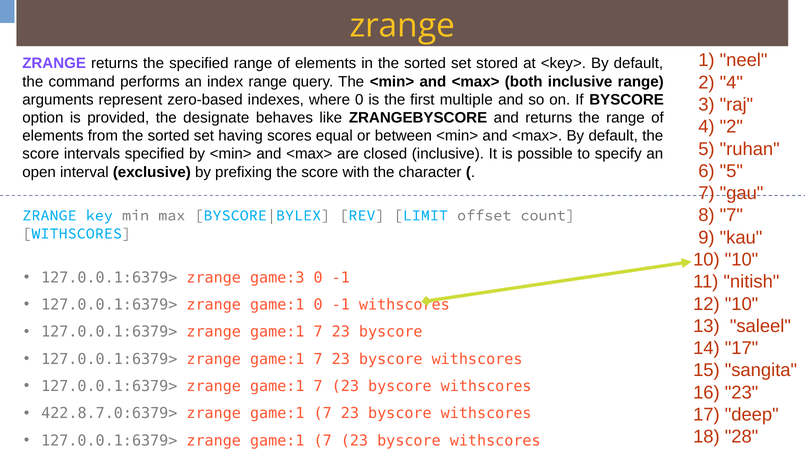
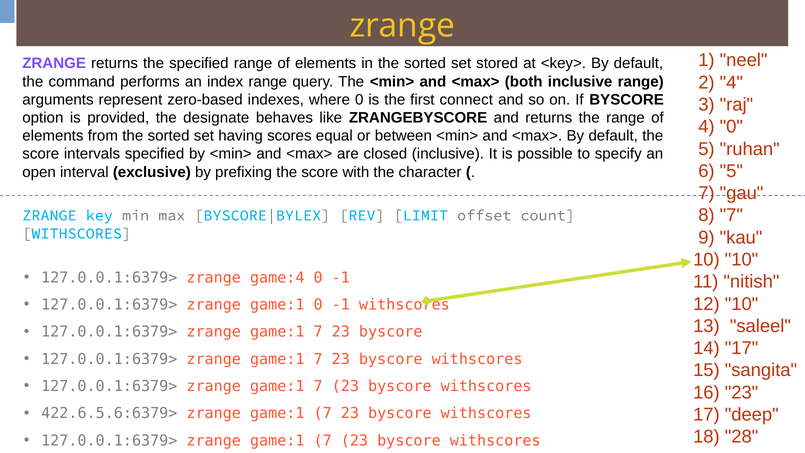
multiple: multiple -> connect
4 2: 2 -> 0
game:3: game:3 -> game:4
422.8.7.0:6379>: 422.8.7.0:6379> -> 422.6.5.6:6379>
